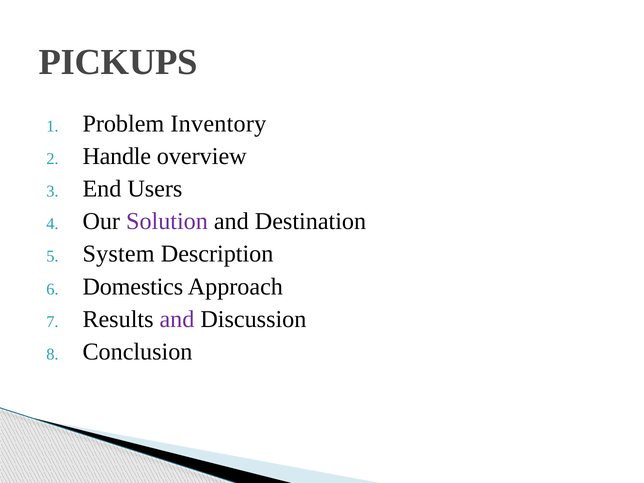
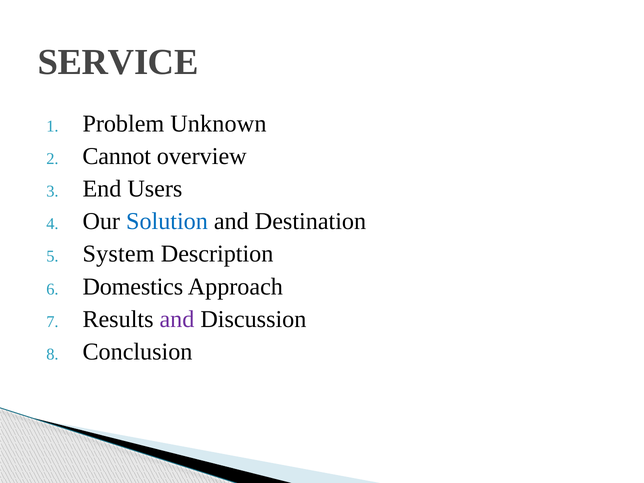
PICKUPS: PICKUPS -> SERVICE
Inventory: Inventory -> Unknown
Handle: Handle -> Cannot
Solution colour: purple -> blue
